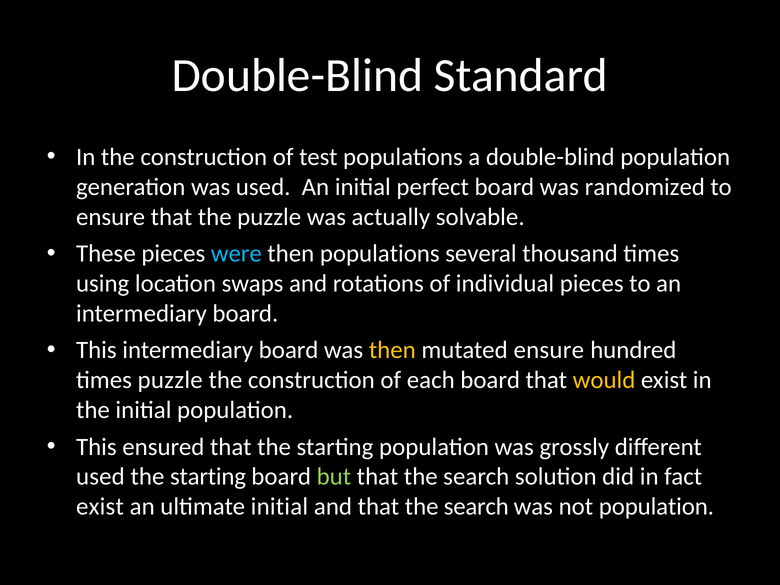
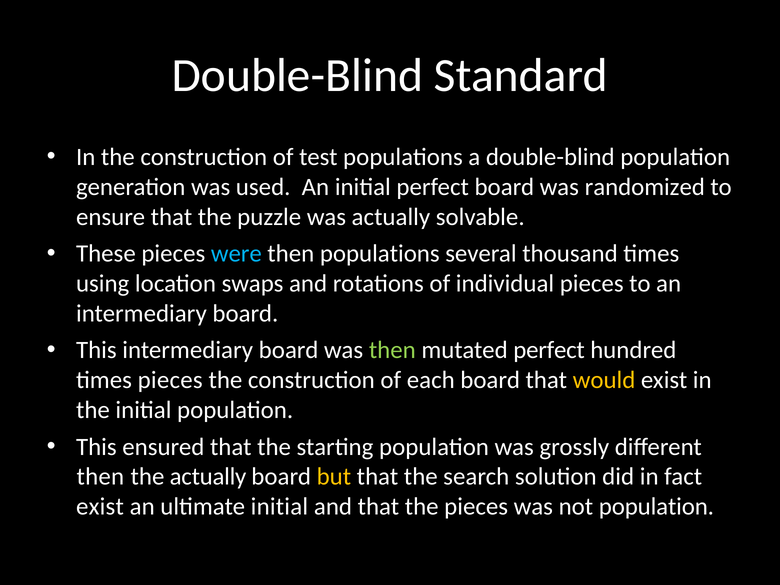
then at (392, 350) colour: yellow -> light green
mutated ensure: ensure -> perfect
times puzzle: puzzle -> pieces
used at (100, 477): used -> then
starting at (208, 477): starting -> actually
but colour: light green -> yellow
and that the search: search -> pieces
